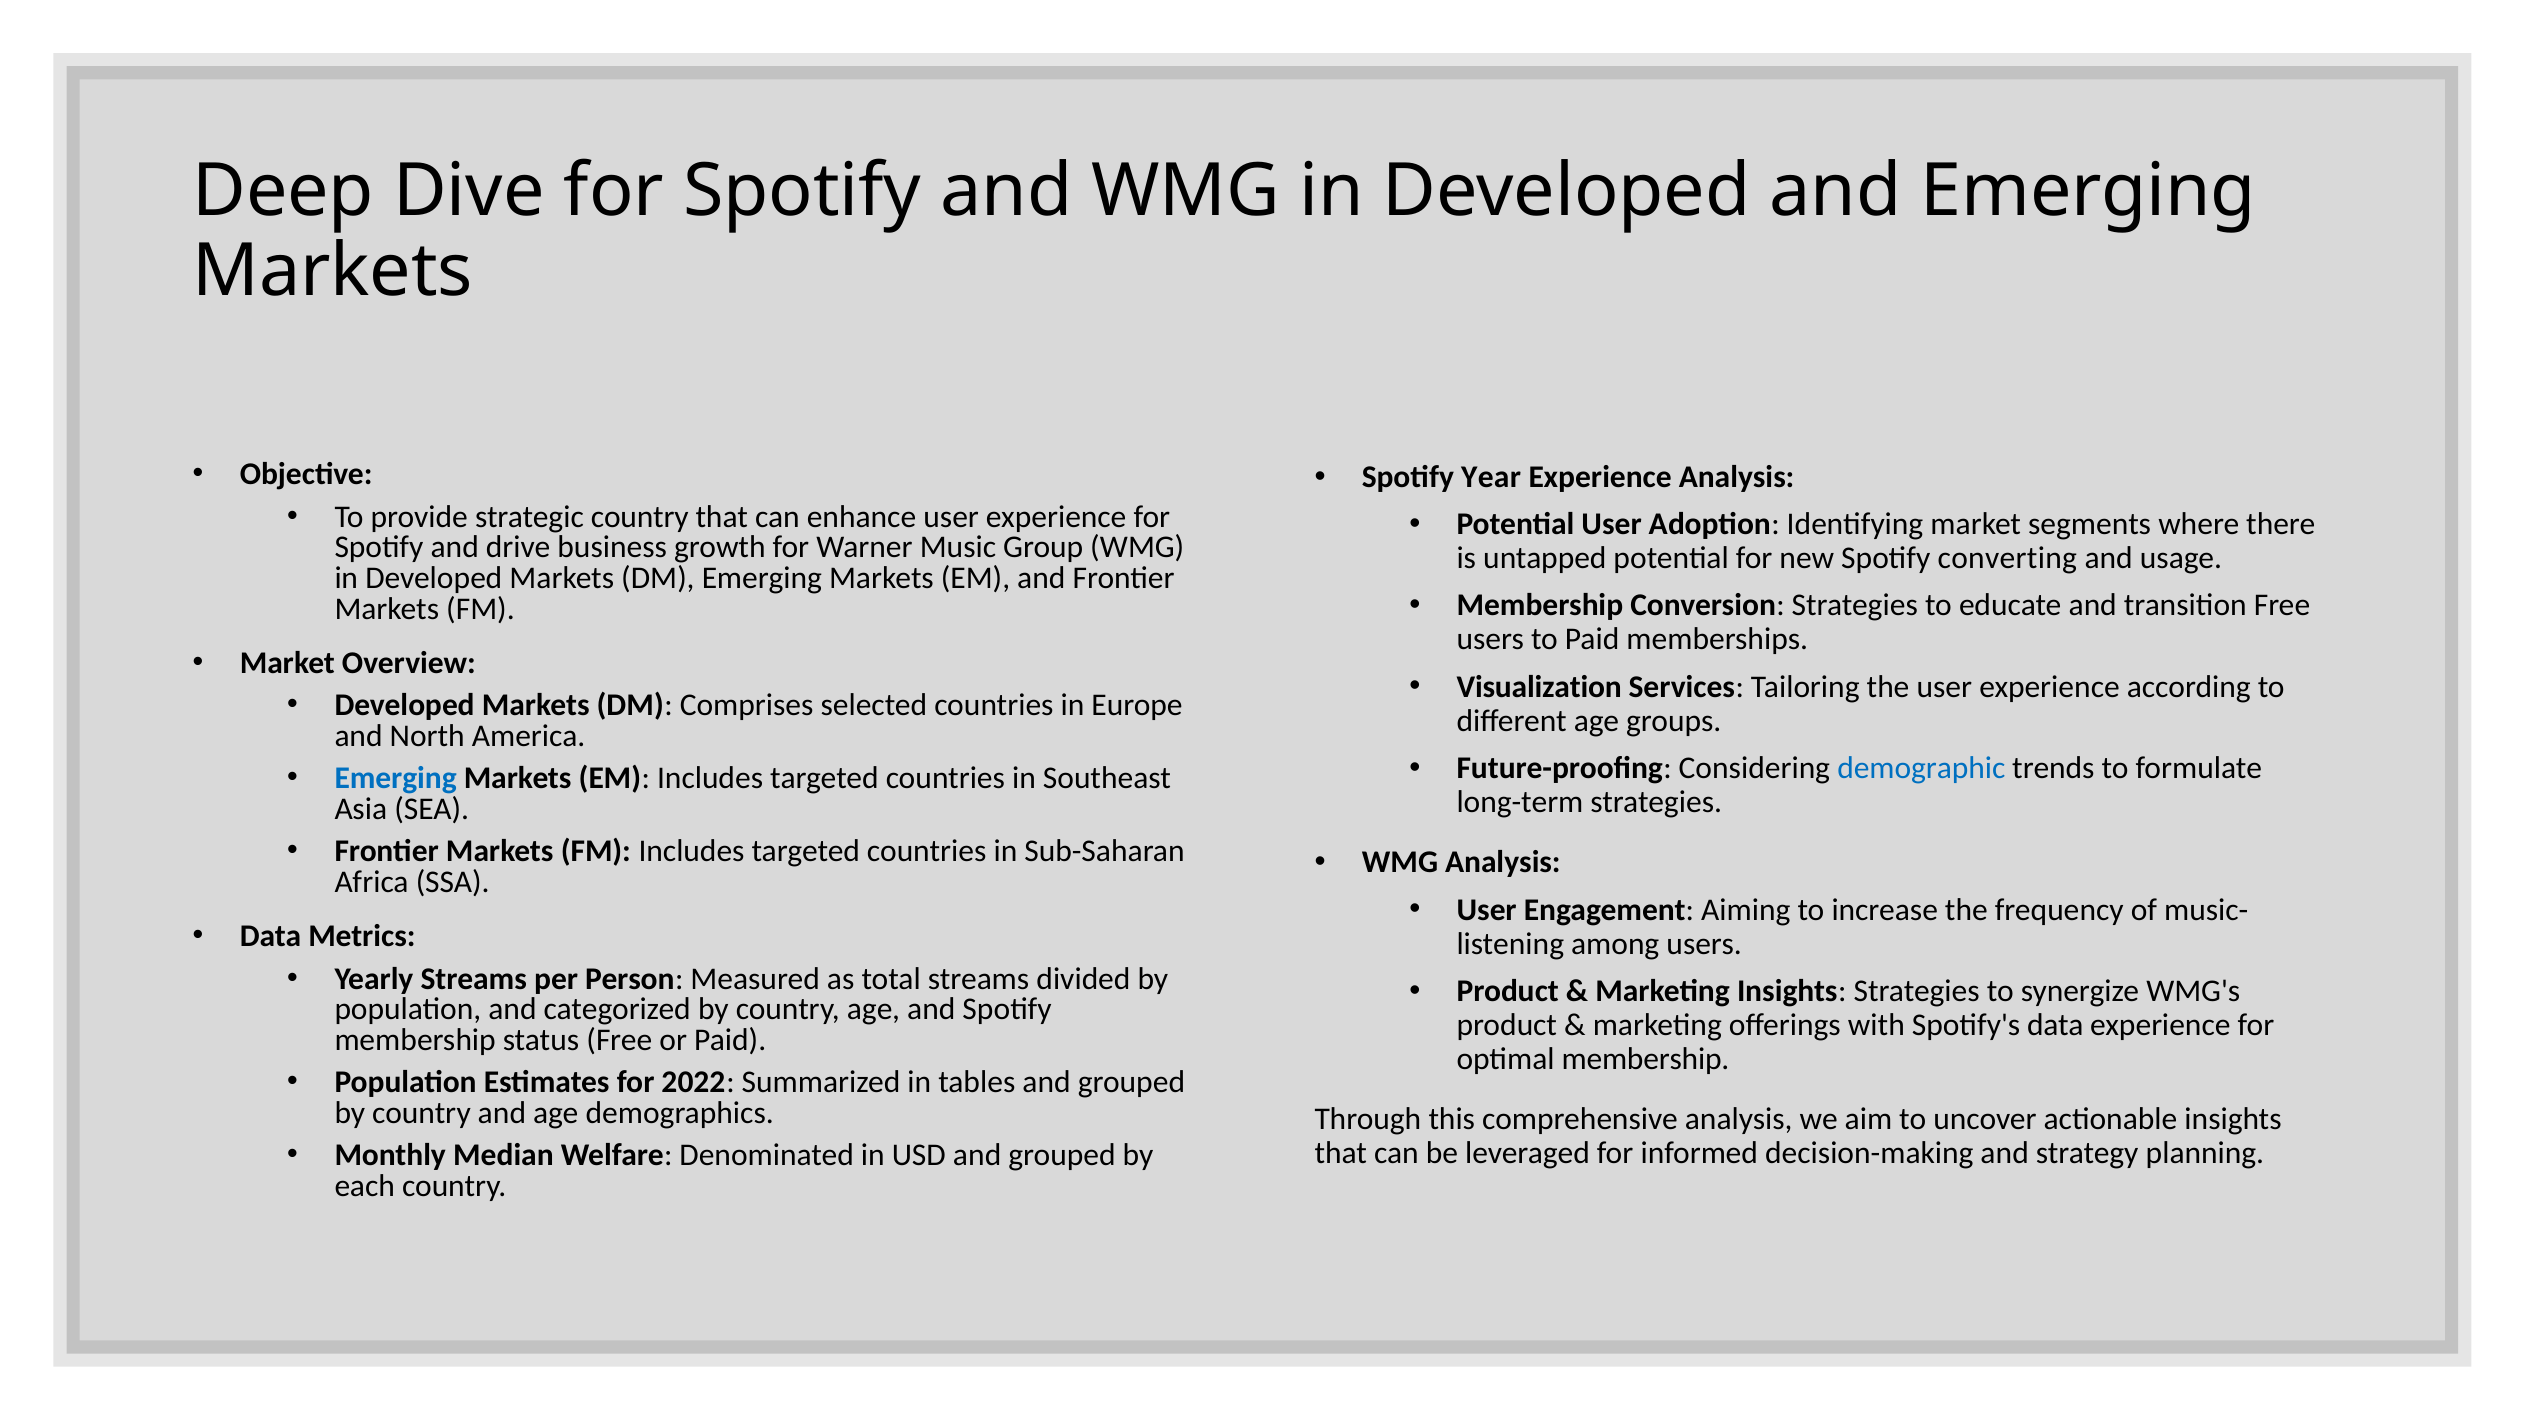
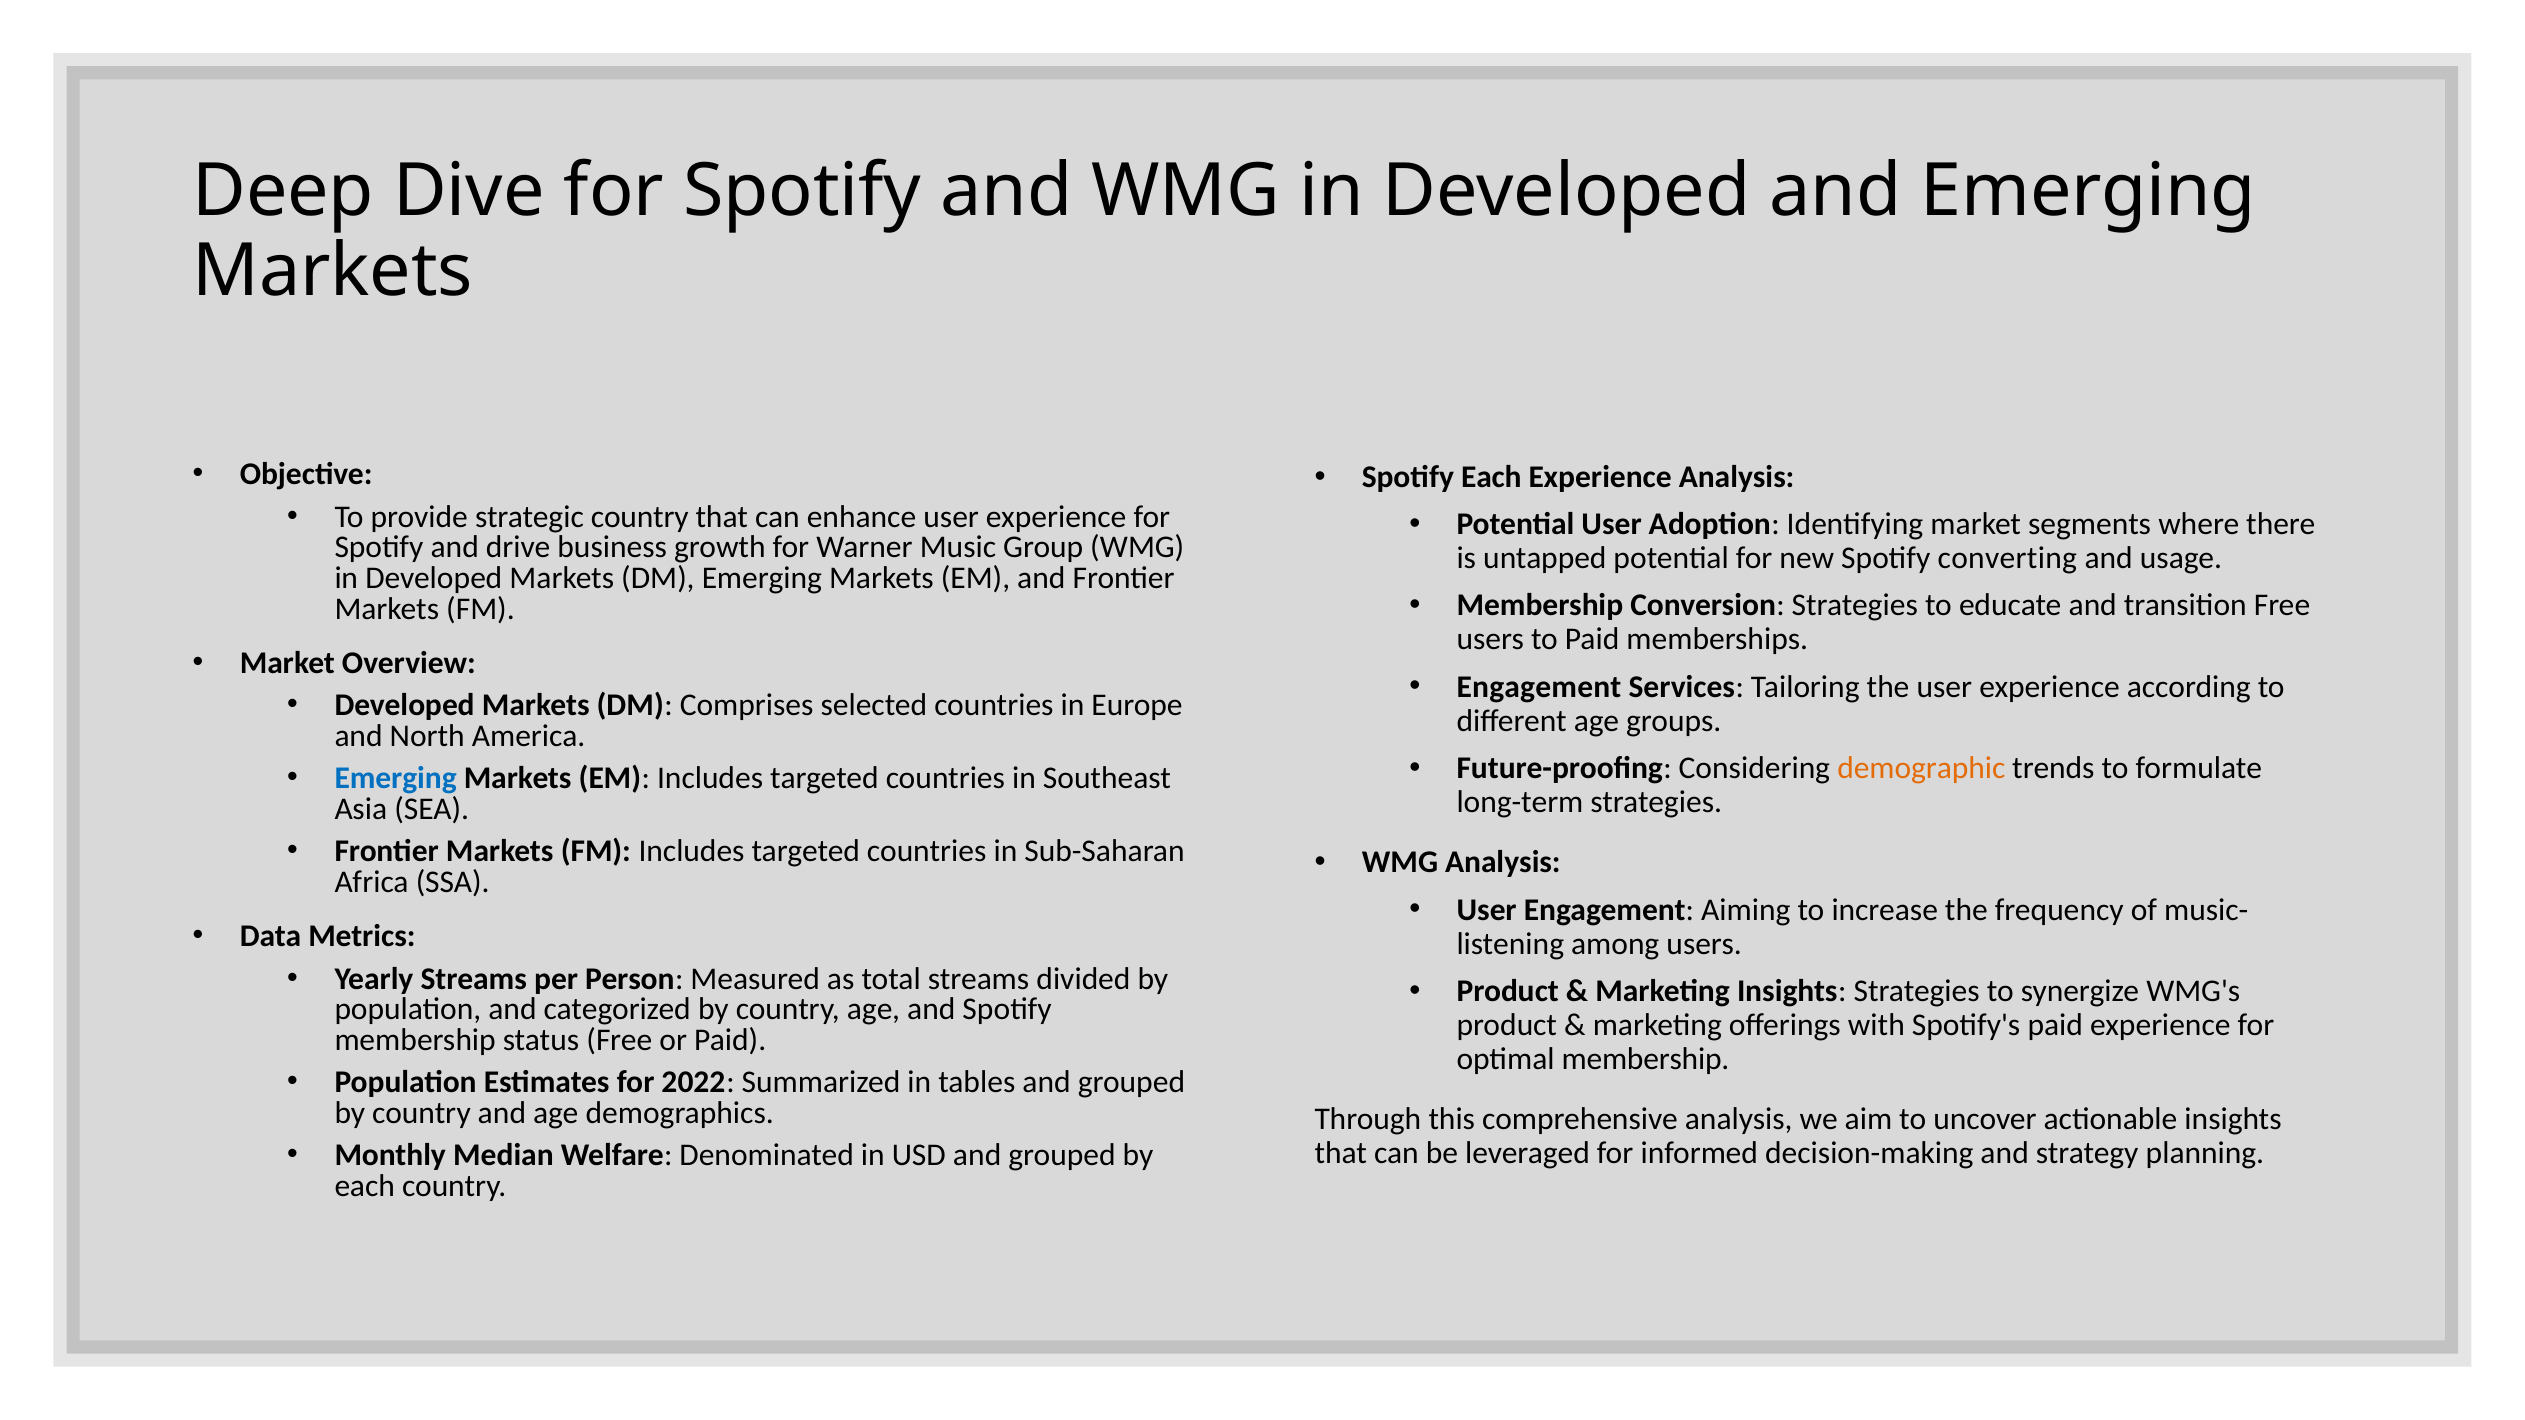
Spotify Year: Year -> Each
Visualization at (1539, 687): Visualization -> Engagement
demographic colour: blue -> orange
Spotify's data: data -> paid
